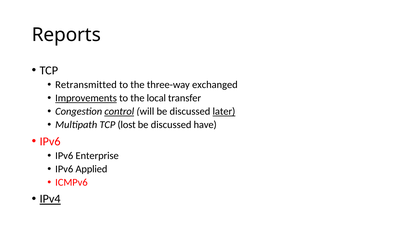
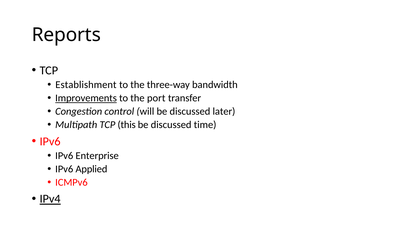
Retransmitted: Retransmitted -> Establishment
exchanged: exchanged -> bandwidth
local: local -> port
control underline: present -> none
later underline: present -> none
lost: lost -> this
have: have -> time
